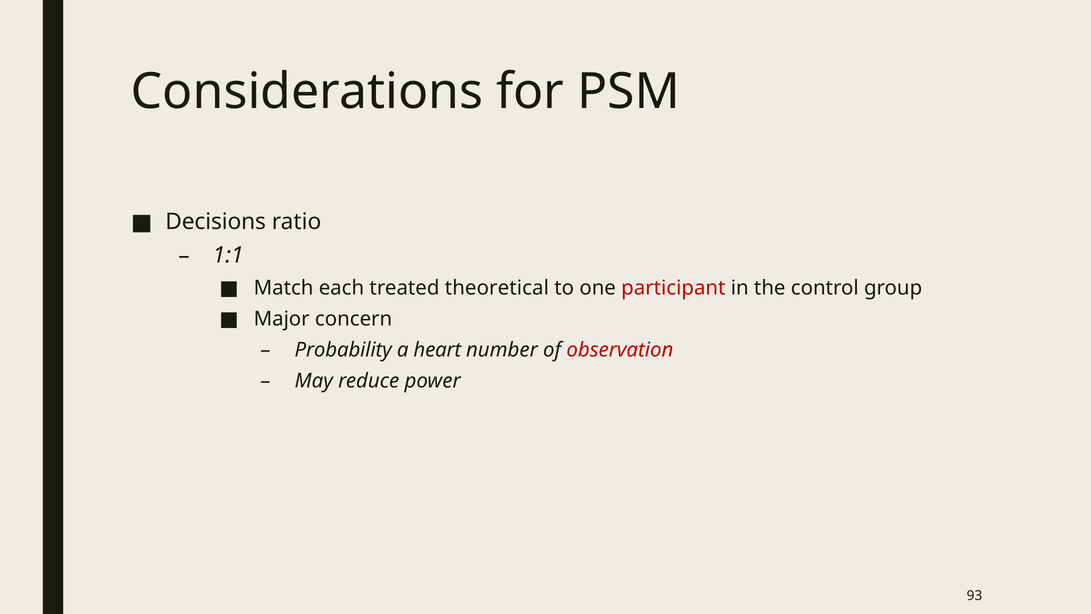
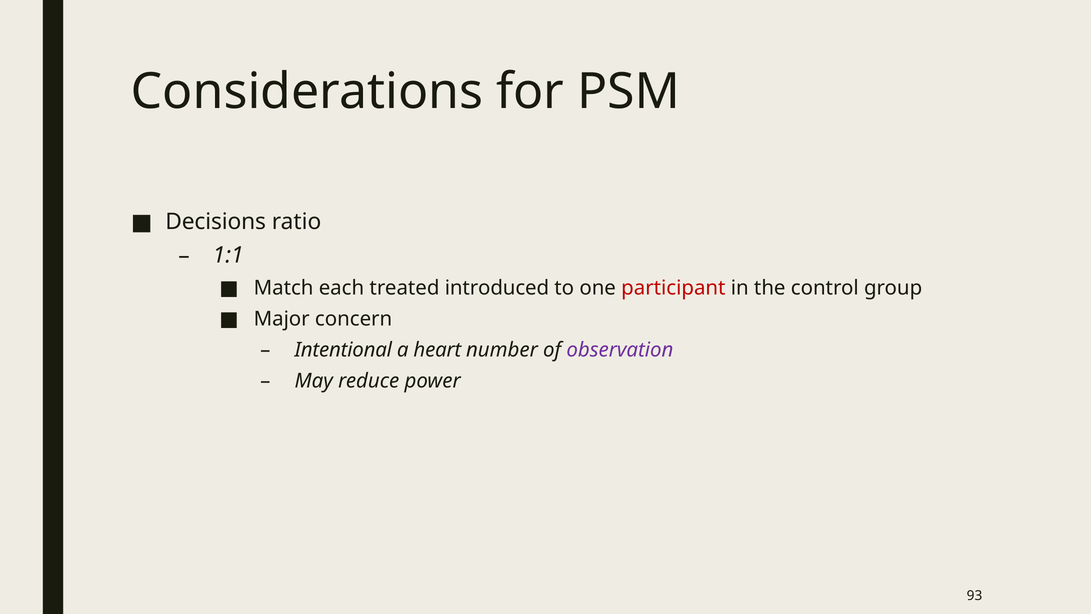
theoretical: theoretical -> introduced
Probability: Probability -> Intentional
observation colour: red -> purple
